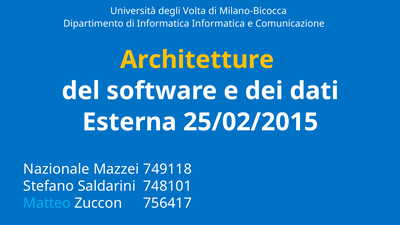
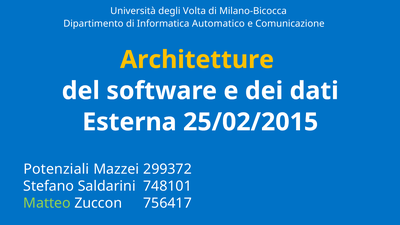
Informatica Informatica: Informatica -> Automatico
Nazionale: Nazionale -> Potenziali
749118: 749118 -> 299372
Matteo colour: light blue -> light green
